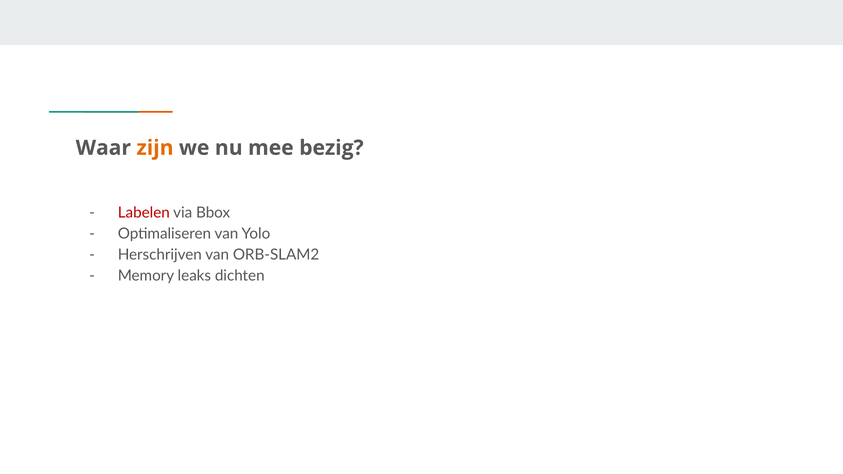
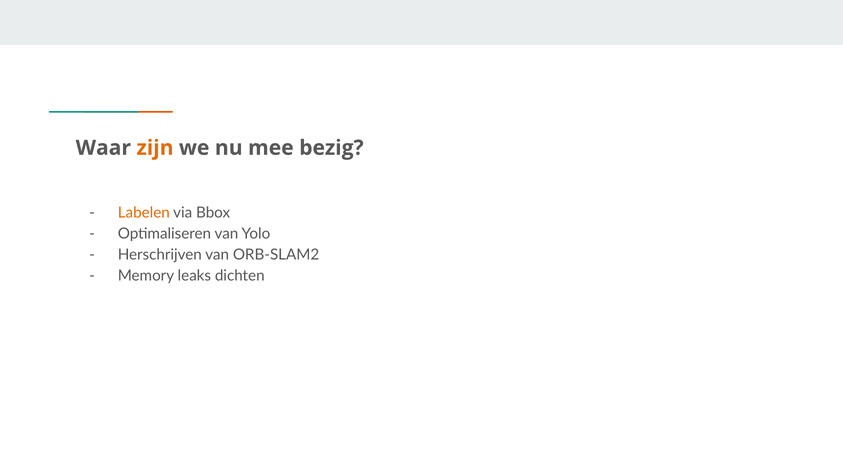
Labelen colour: red -> orange
